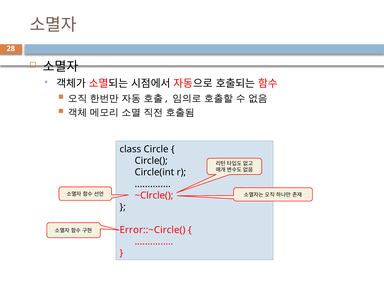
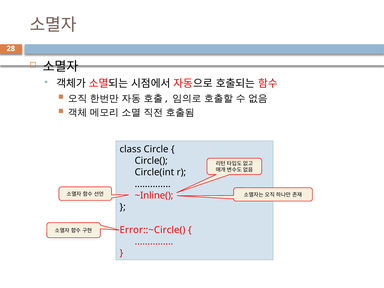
~Clrcle(: ~Clrcle( -> ~Inline(
